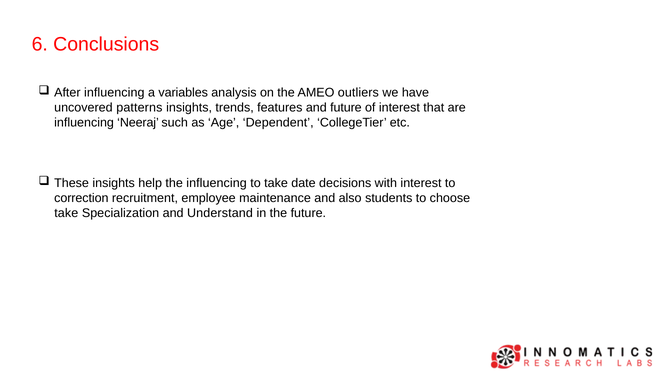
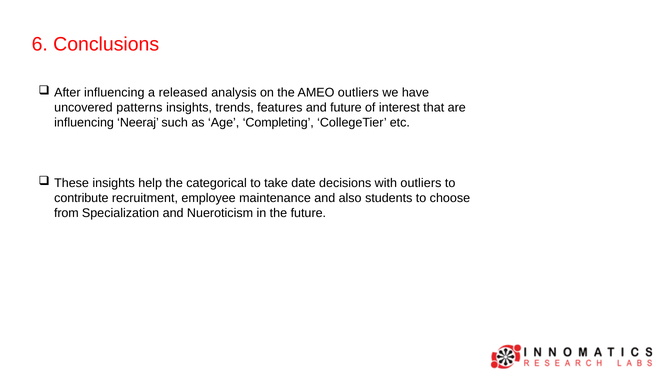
variables: variables -> released
Dependent: Dependent -> Completing
the influencing: influencing -> categorical
with interest: interest -> outliers
correction: correction -> contribute
take at (66, 213): take -> from
Understand: Understand -> Nueroticism
